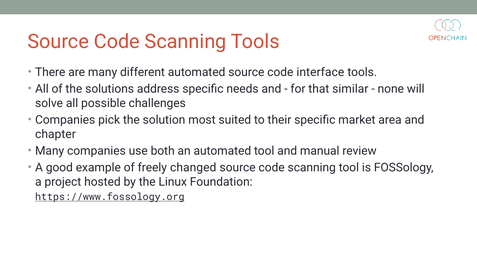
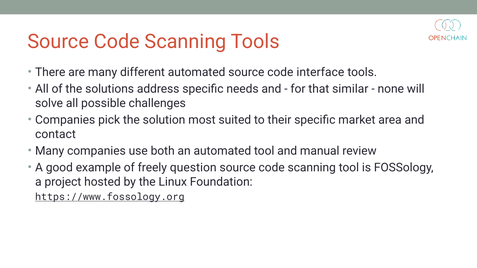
chapter: chapter -> contact
changed: changed -> question
